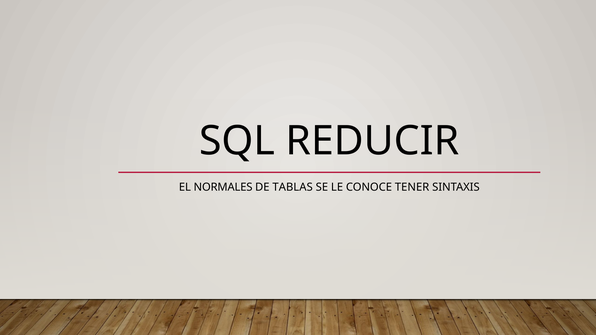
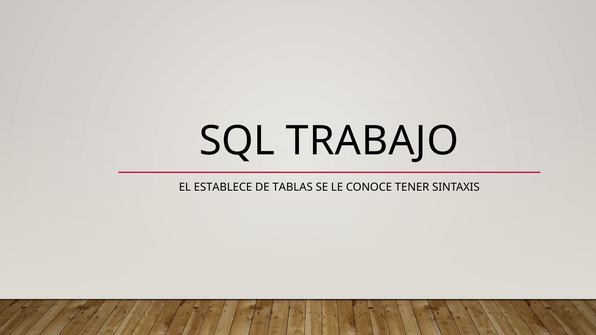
REDUCIR: REDUCIR -> TRABAJO
NORMALES: NORMALES -> ESTABLECE
